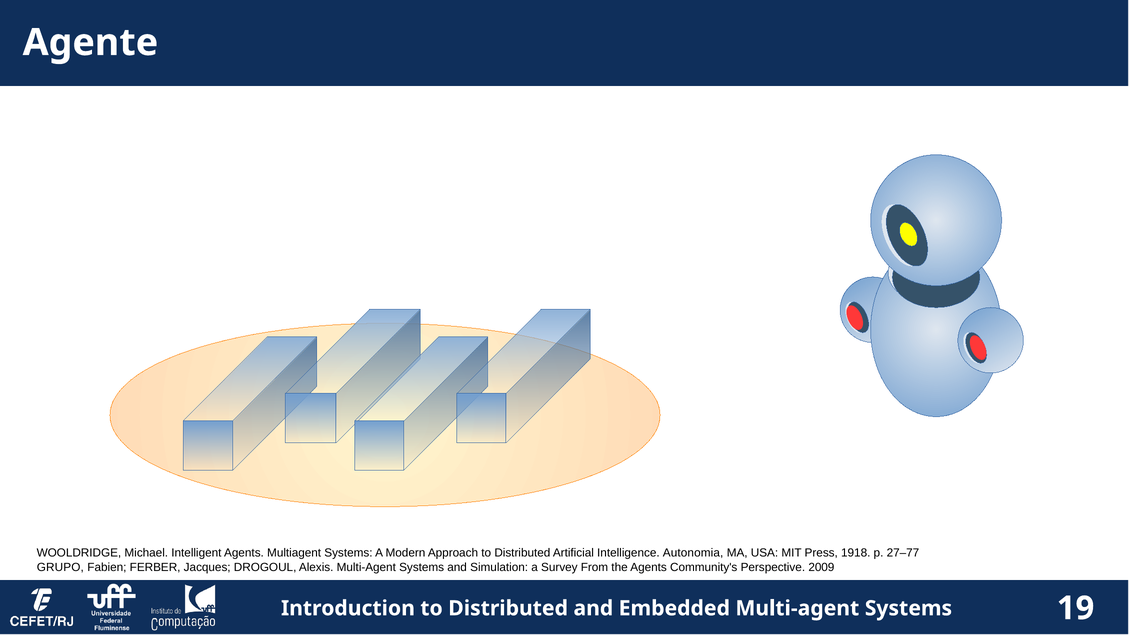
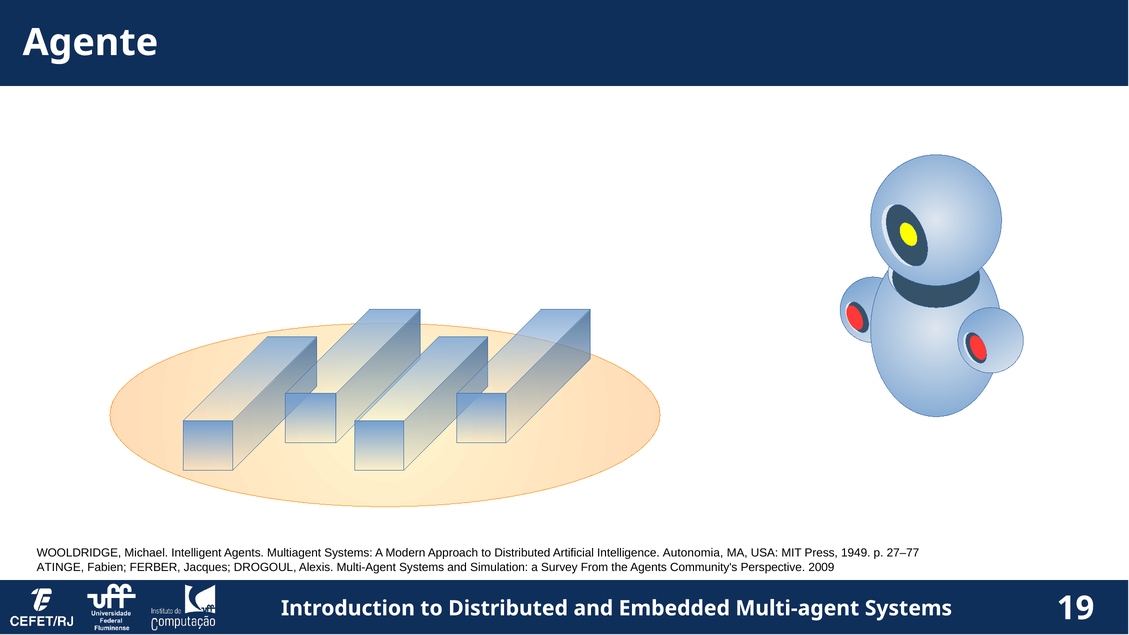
1918: 1918 -> 1949
GRUPO: GRUPO -> ATINGE
